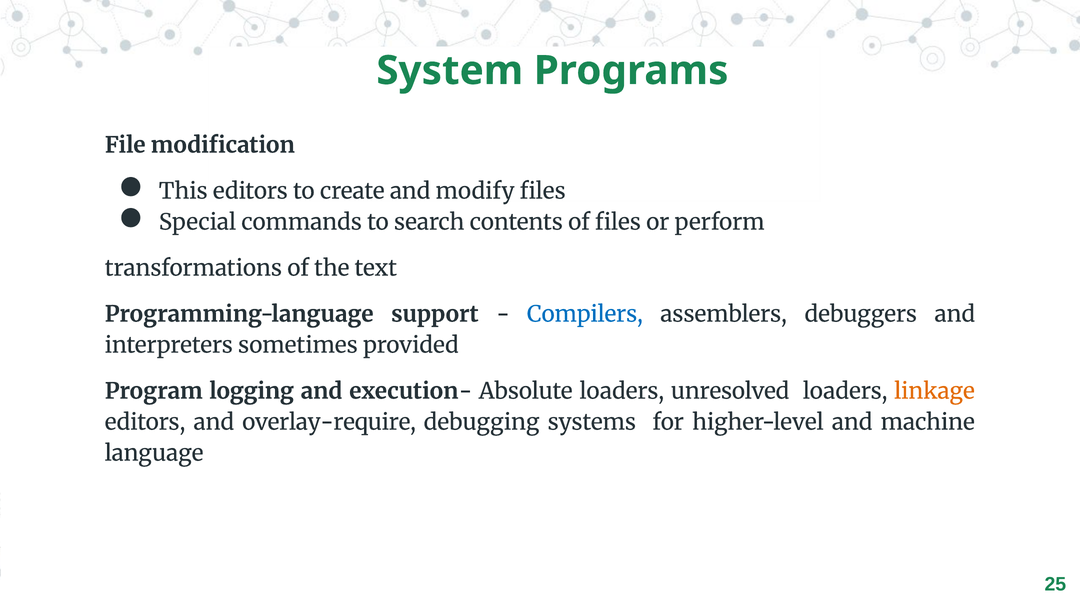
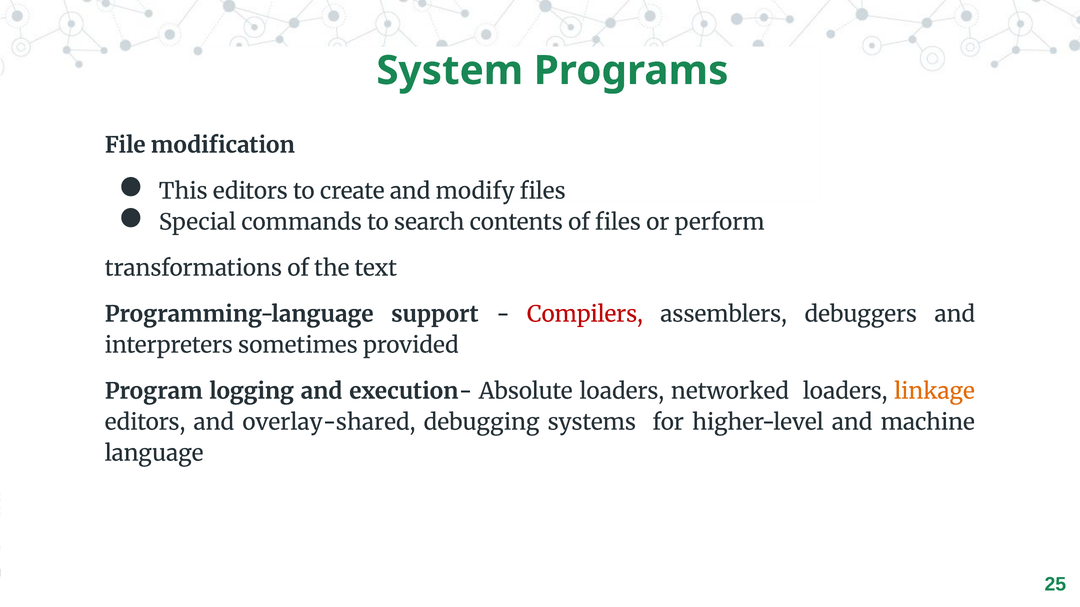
Compilers colour: blue -> red
unresolved: unresolved -> networked
overlay-require: overlay-require -> overlay-shared
